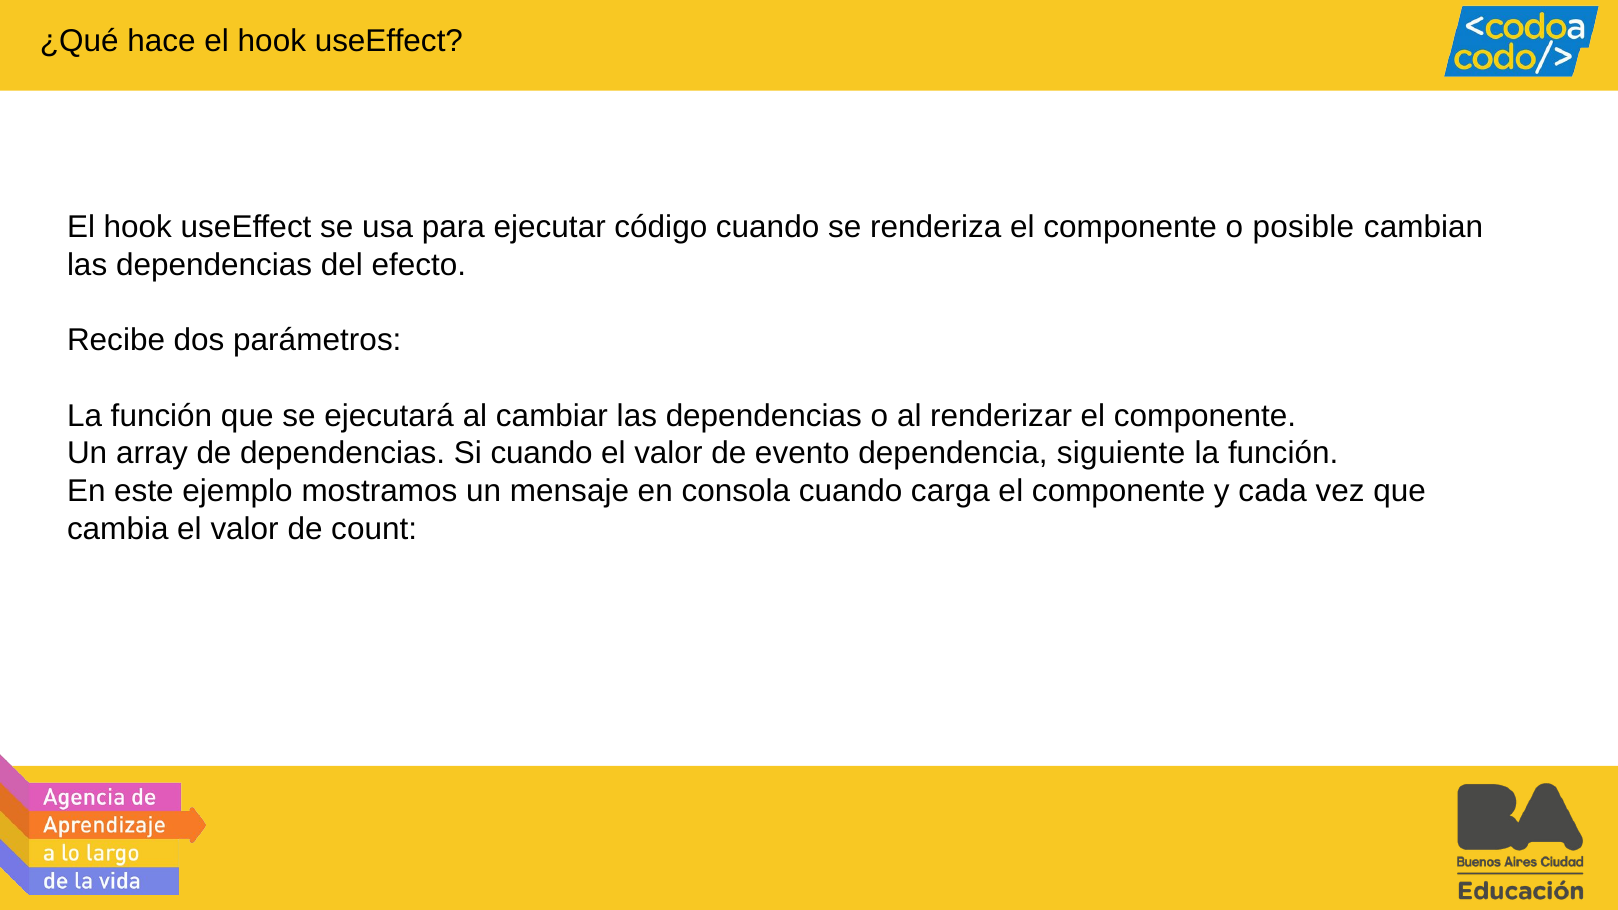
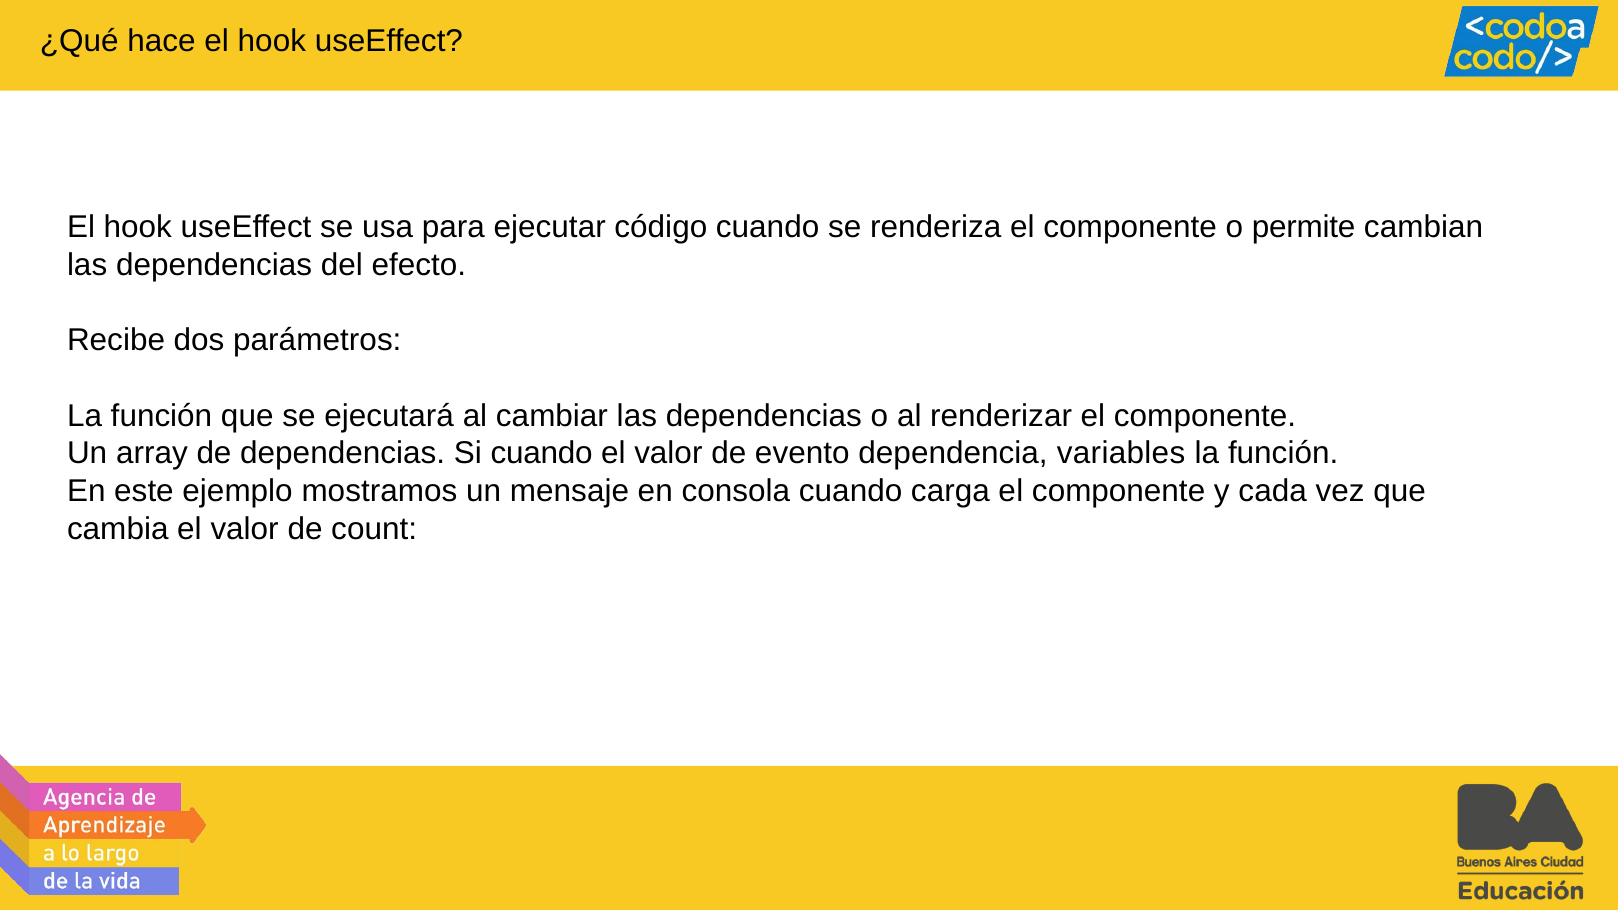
posible: posible -> permite
siguiente: siguiente -> variables
